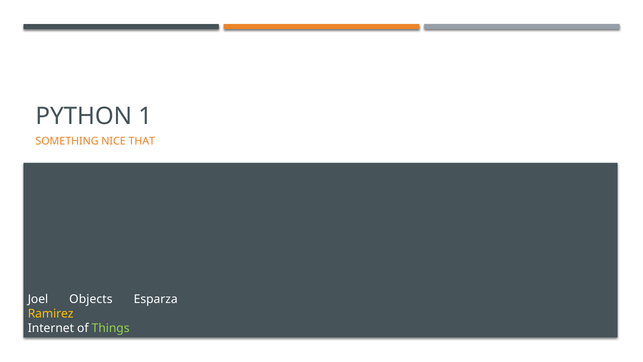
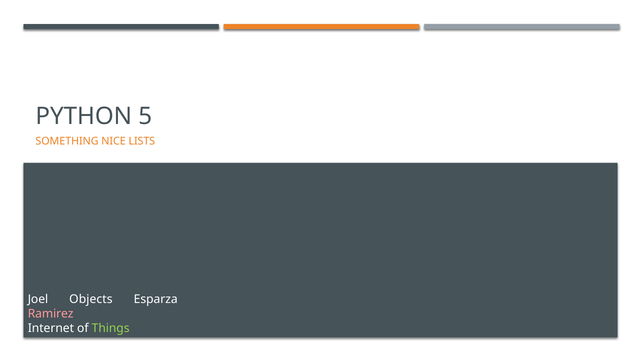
1: 1 -> 5
THAT: THAT -> LISTS
Ramirez colour: yellow -> pink
